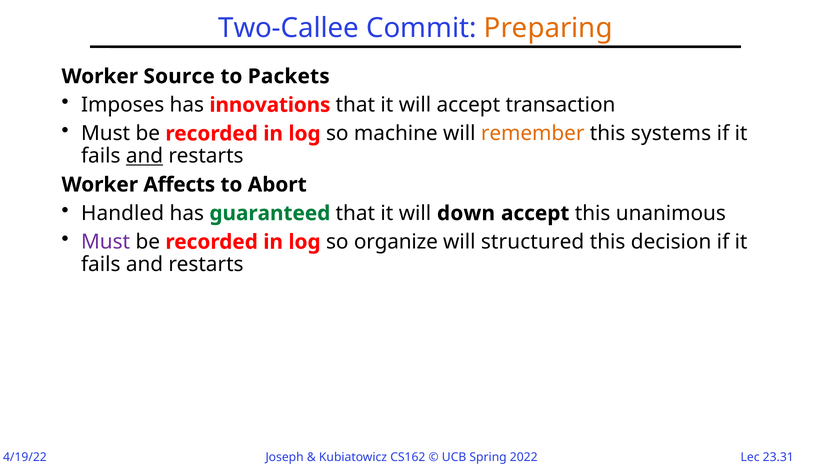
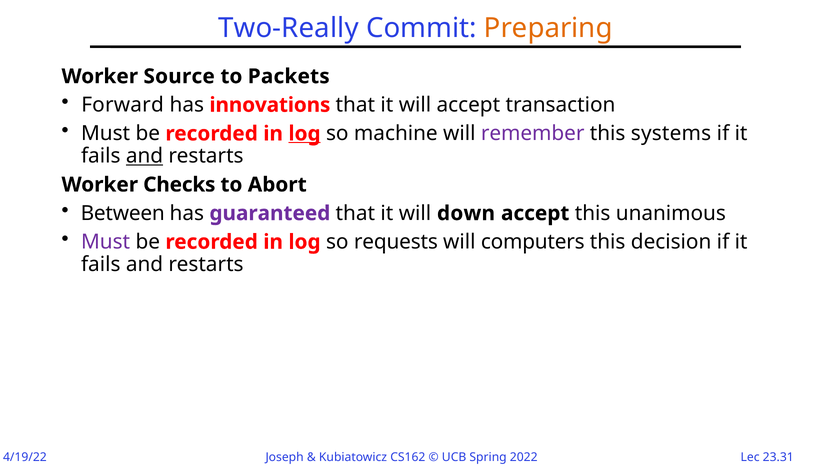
Two-Callee: Two-Callee -> Two-Really
Imposes: Imposes -> Forward
log at (305, 134) underline: none -> present
remember colour: orange -> purple
Affects: Affects -> Checks
Handled: Handled -> Between
guaranteed colour: green -> purple
organize: organize -> requests
structured: structured -> computers
